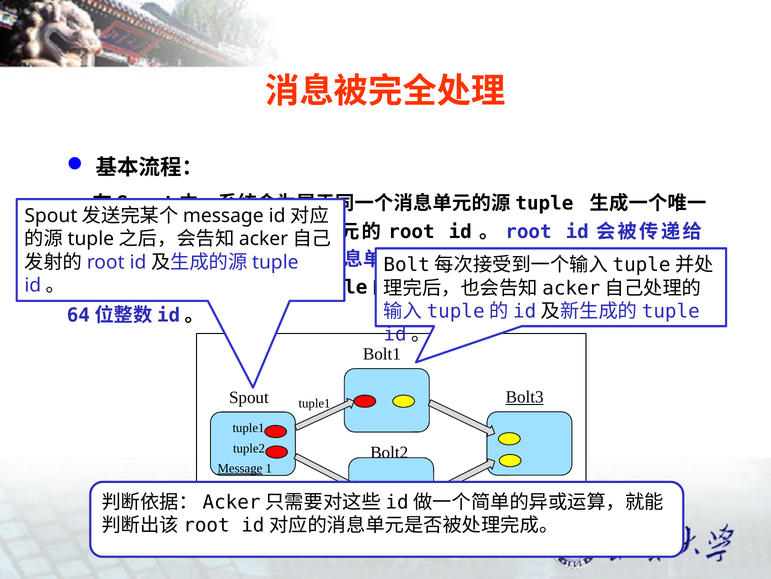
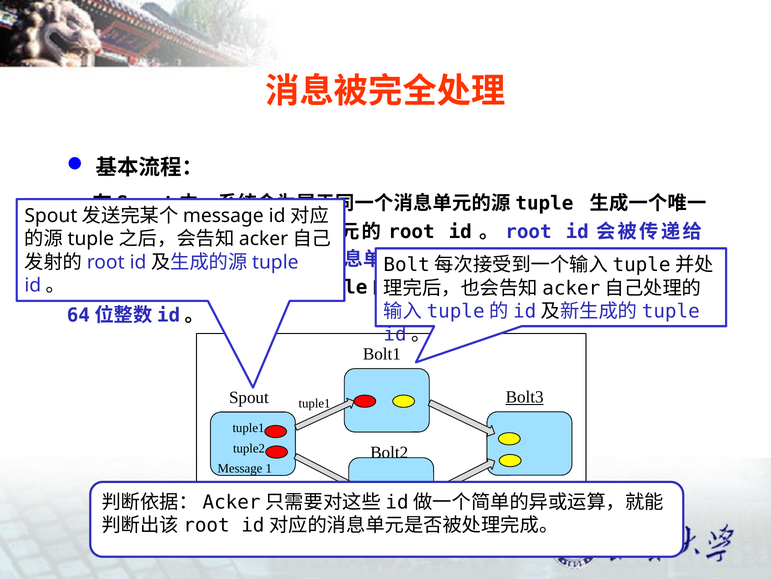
Message underline: present -> none
